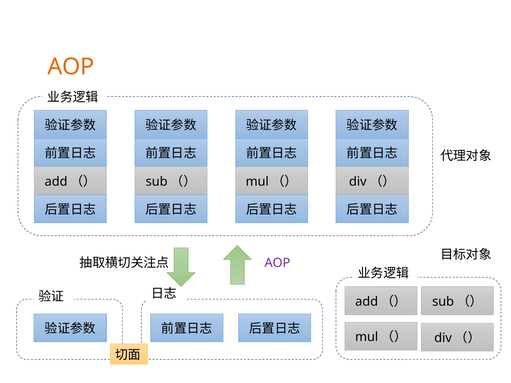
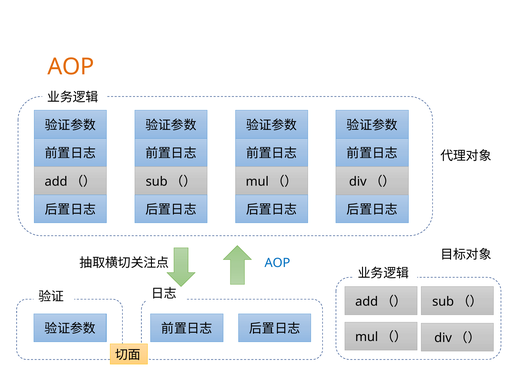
AOP at (277, 263) colour: purple -> blue
